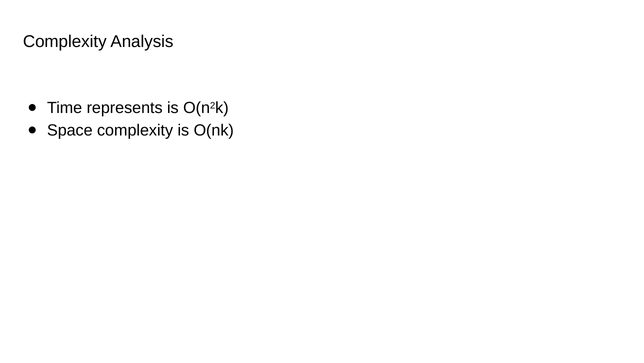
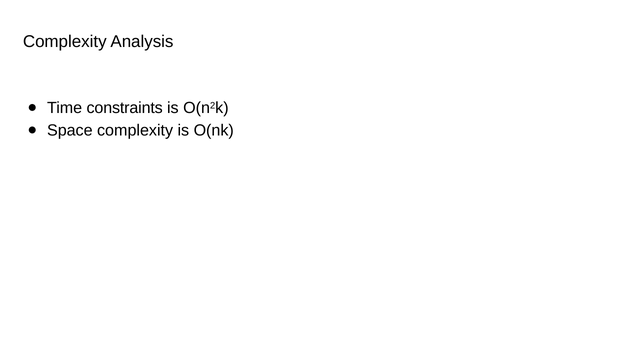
represents: represents -> constraints
